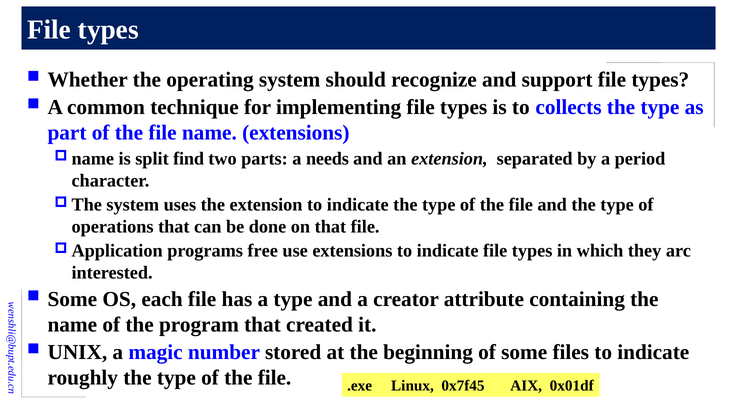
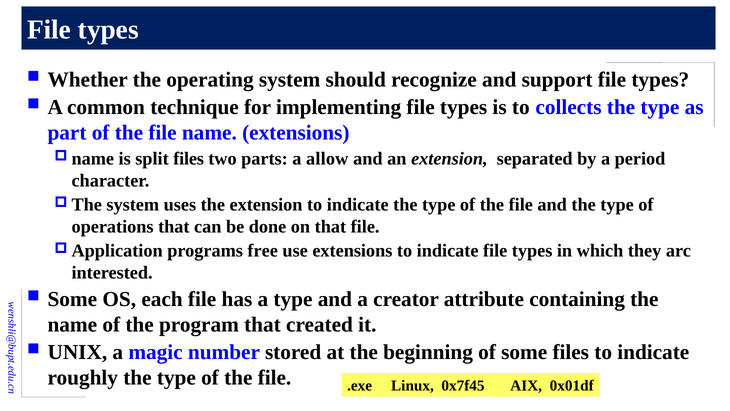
split find: find -> files
needs: needs -> allow
